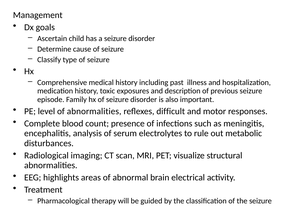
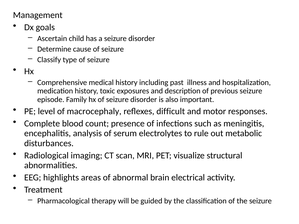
of abnormalities: abnormalities -> macrocephaly
